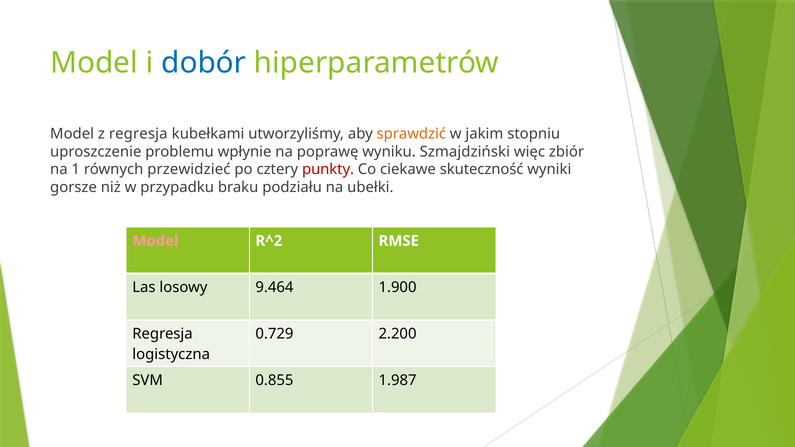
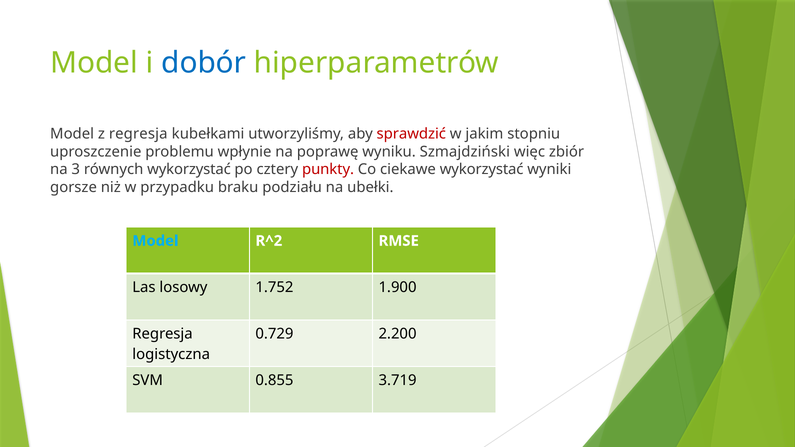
sprawdzić colour: orange -> red
1: 1 -> 3
równych przewidzieć: przewidzieć -> wykorzystać
ciekawe skuteczność: skuteczność -> wykorzystać
Model at (155, 241) colour: pink -> light blue
9.464: 9.464 -> 1.752
1.987: 1.987 -> 3.719
